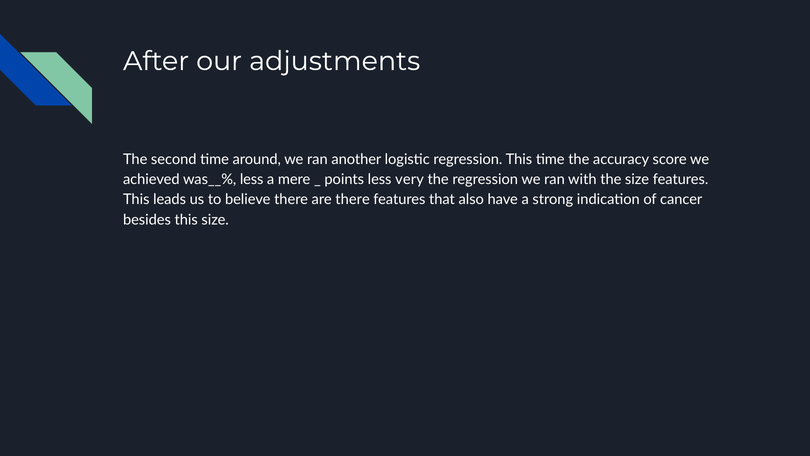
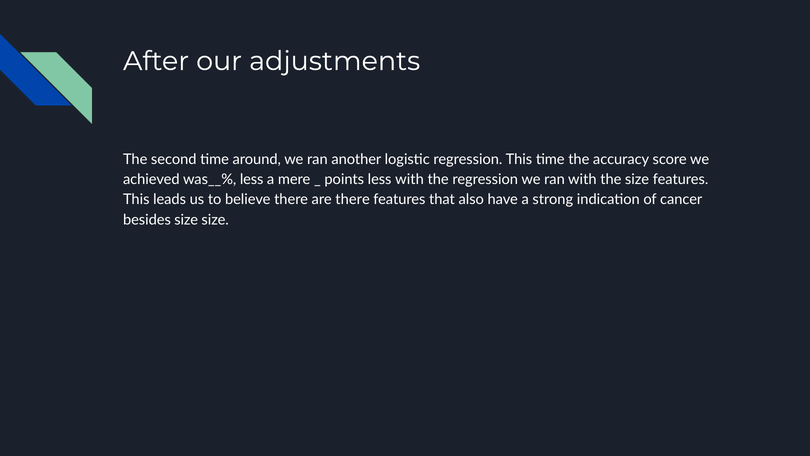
less very: very -> with
besides this: this -> size
